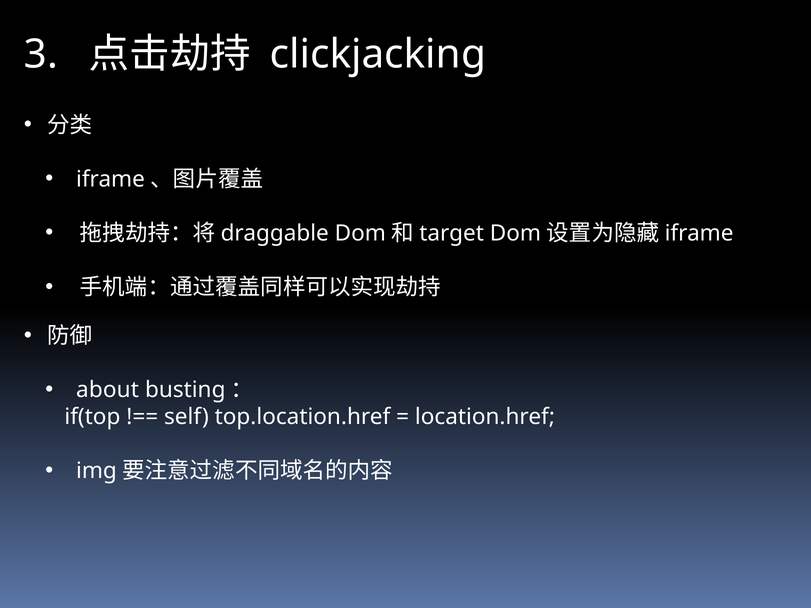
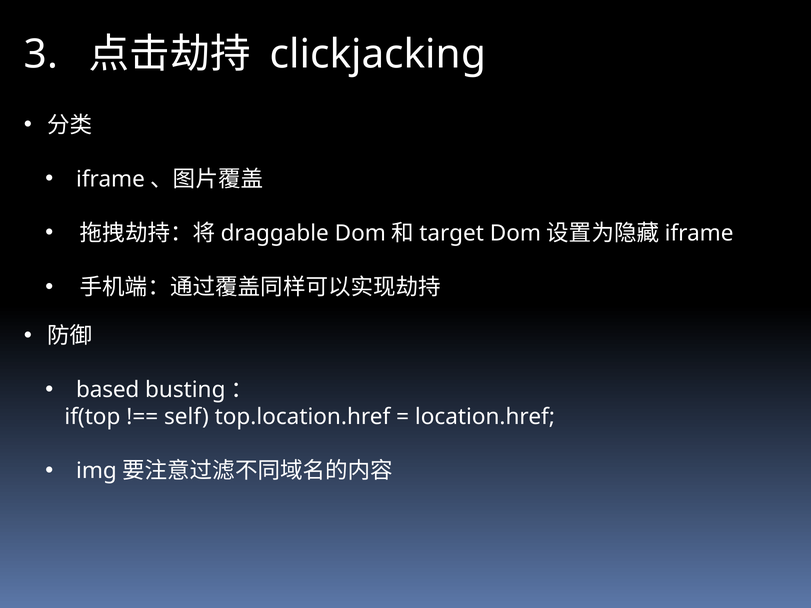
about: about -> based
